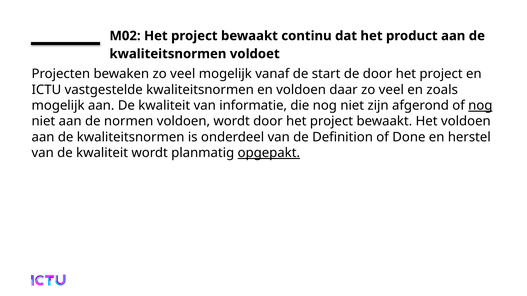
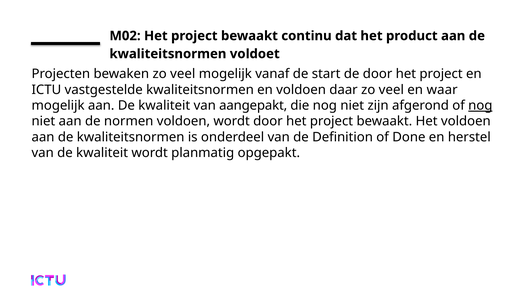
zoals: zoals -> waar
informatie: informatie -> aangepakt
opgepakt underline: present -> none
